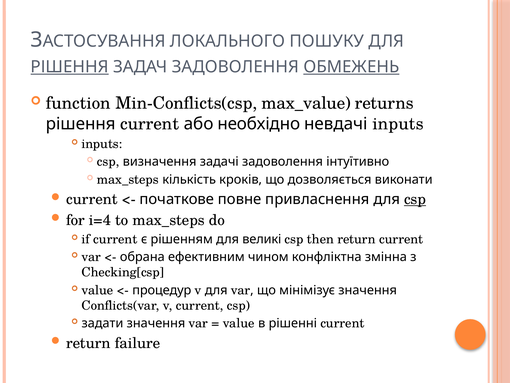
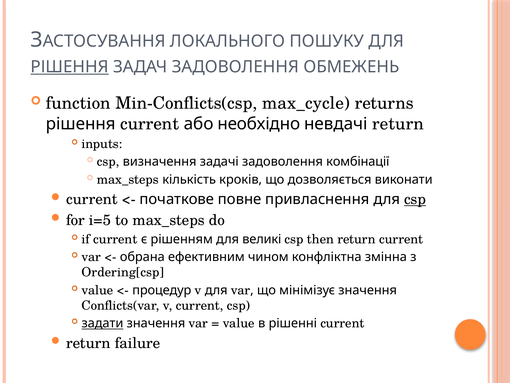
ОБМЕЖЕНЬ underline: present -> none
max_value: max_value -> max_cycle
невдачі inputs: inputs -> return
інтуїтивно: інтуїтивно -> комбінації
i=4: i=4 -> i=5
Checking[csp: Checking[csp -> Ordering[csp
задати underline: none -> present
